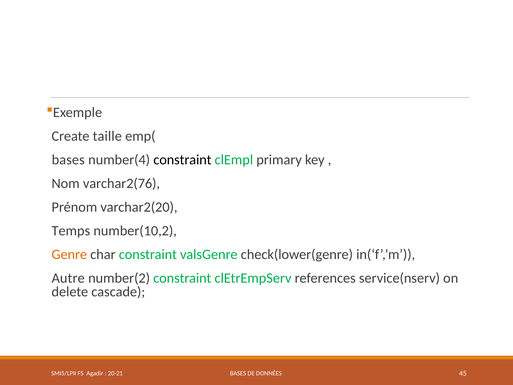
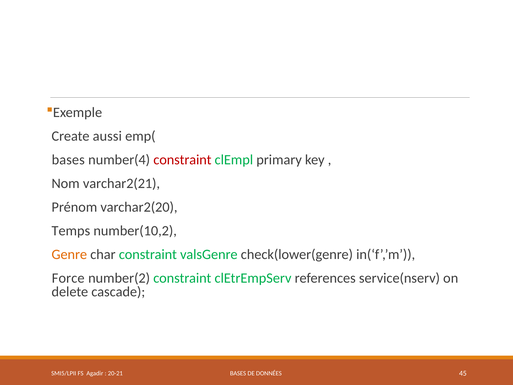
taille: taille -> aussi
constraint at (182, 160) colour: black -> red
varchar2(76: varchar2(76 -> varchar2(21
Autre: Autre -> Force
